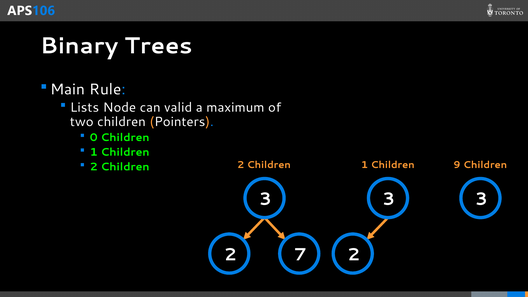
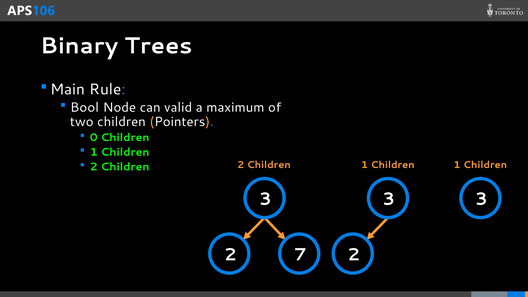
Lists: Lists -> Bool
1 Children 9: 9 -> 1
